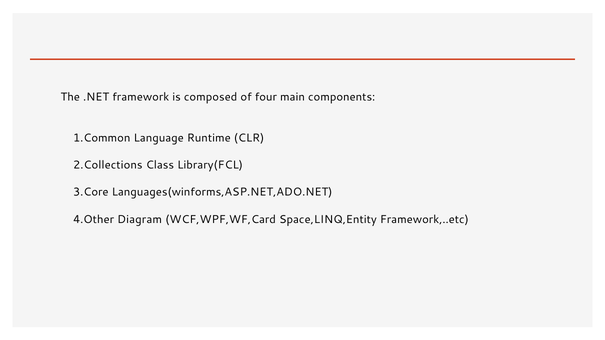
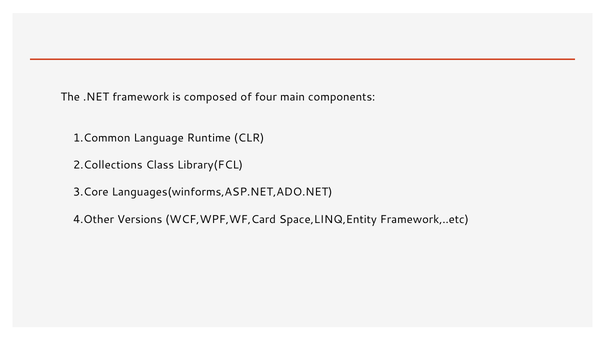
Diagram: Diagram -> Versions
